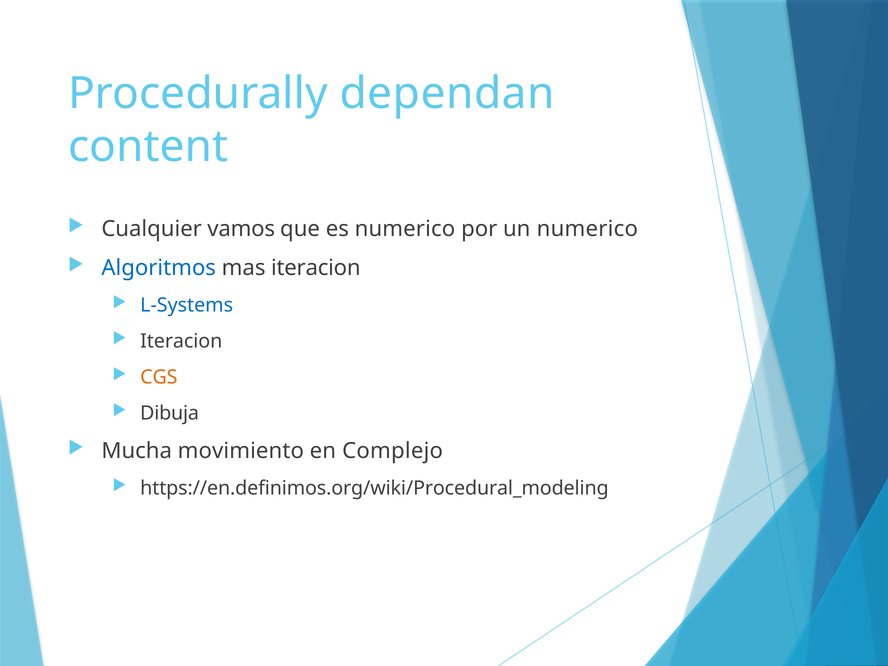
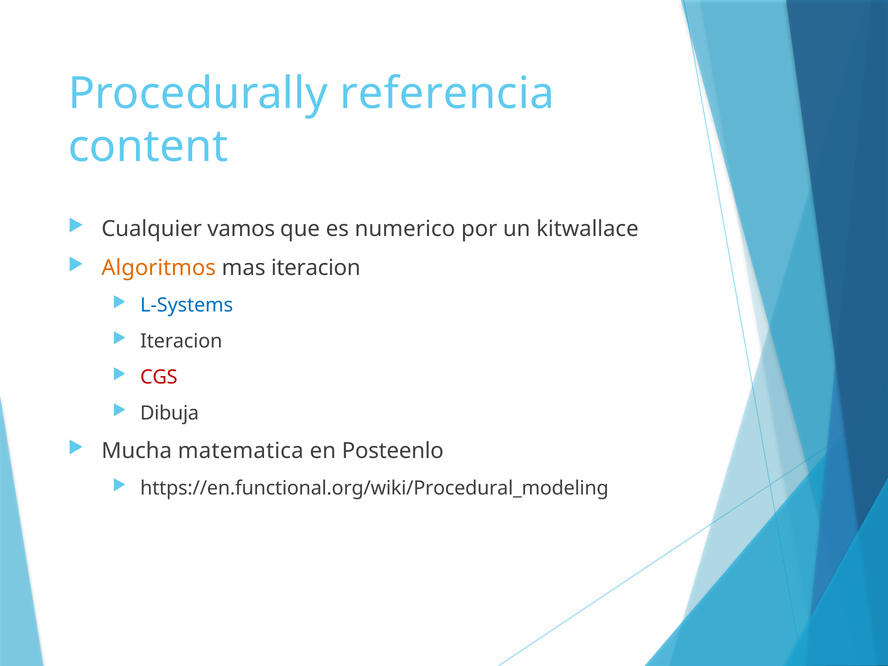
dependan: dependan -> referencia
un numerico: numerico -> kitwallace
Algoritmos colour: blue -> orange
CGS colour: orange -> red
movimiento: movimiento -> matematica
Complejo: Complejo -> Posteenlo
https://en.definimos.org/wiki/Procedural_modeling: https://en.definimos.org/wiki/Procedural_modeling -> https://en.functional.org/wiki/Procedural_modeling
